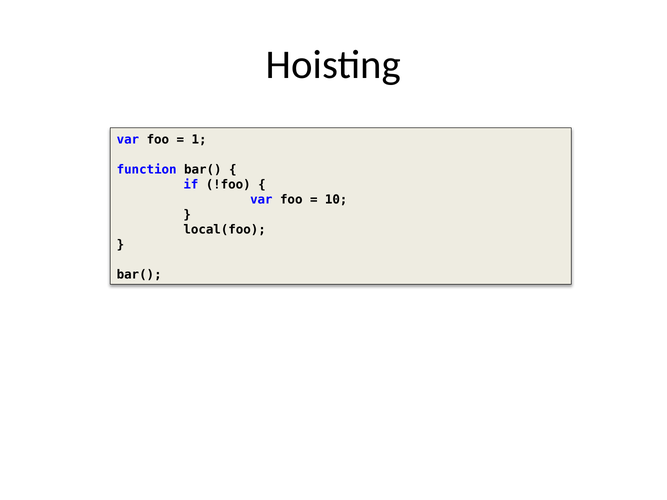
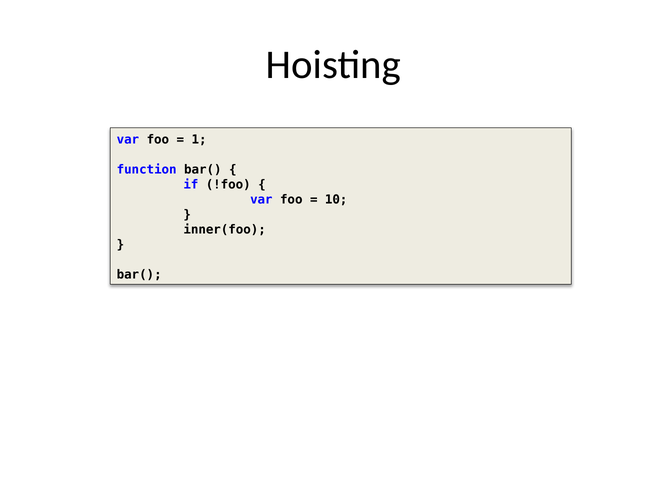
local(foo: local(foo -> inner(foo
